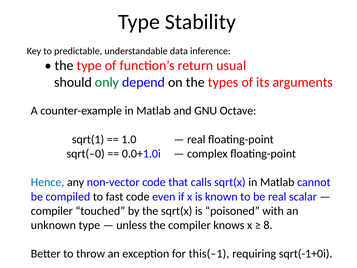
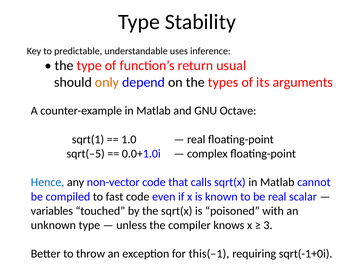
data: data -> uses
only colour: green -> orange
sqrt(–0: sqrt(–0 -> sqrt(–5
compiler at (52, 211): compiler -> variables
8: 8 -> 3
